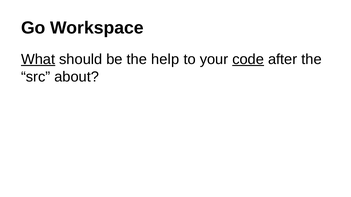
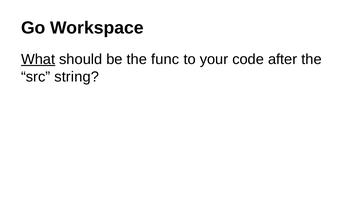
help: help -> func
code underline: present -> none
about: about -> string
